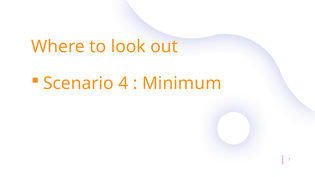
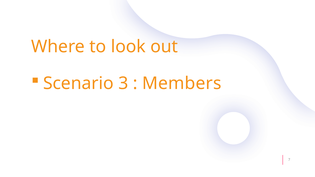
4: 4 -> 3
Minimum: Minimum -> Members
